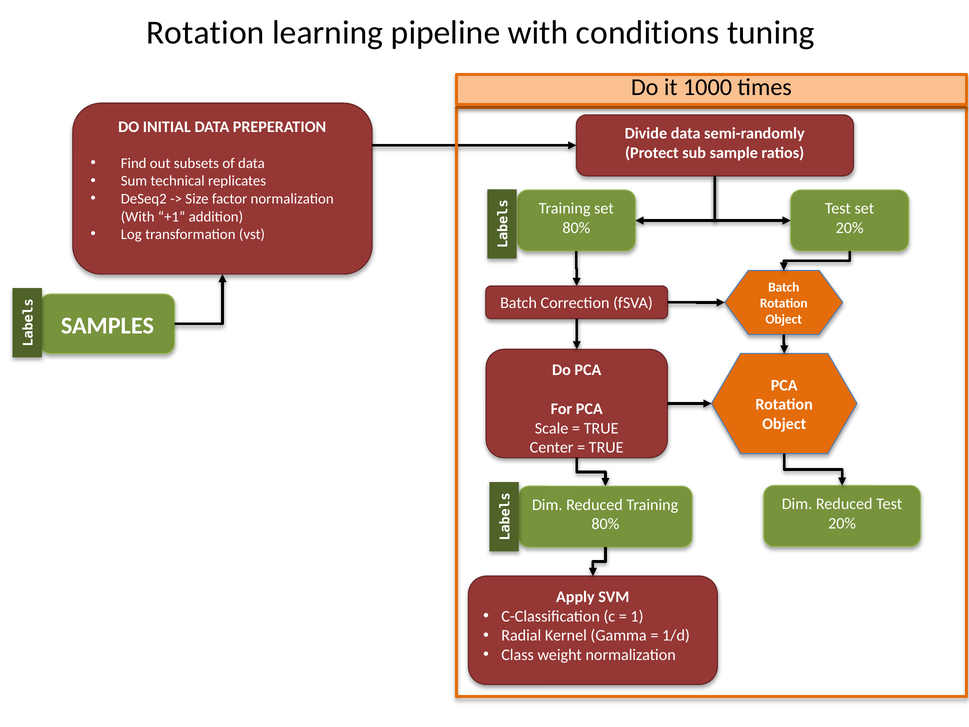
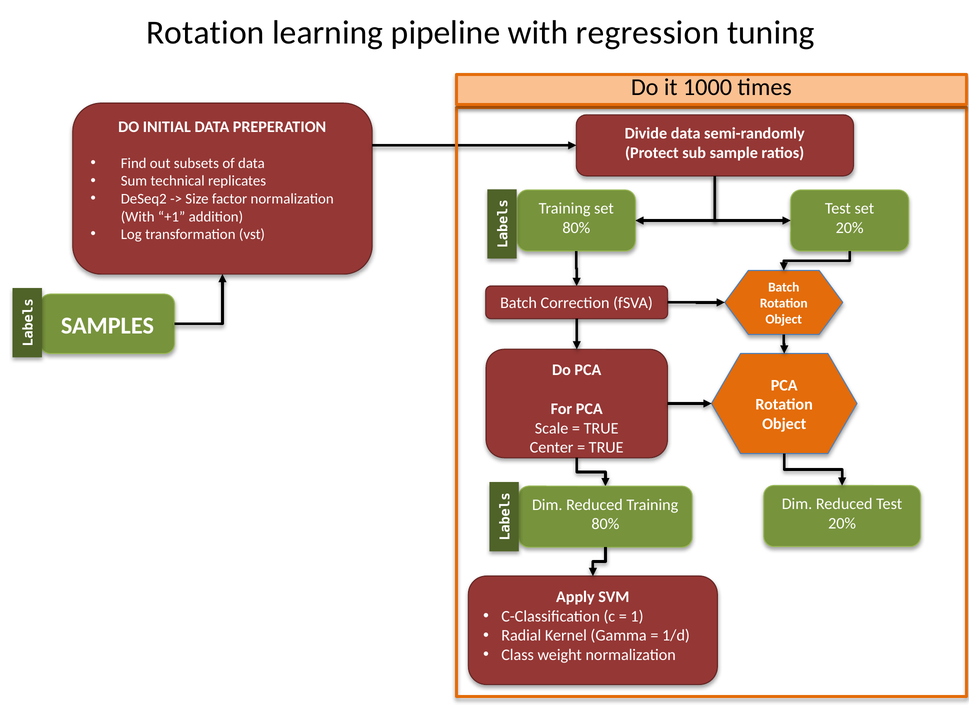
conditions: conditions -> regression
